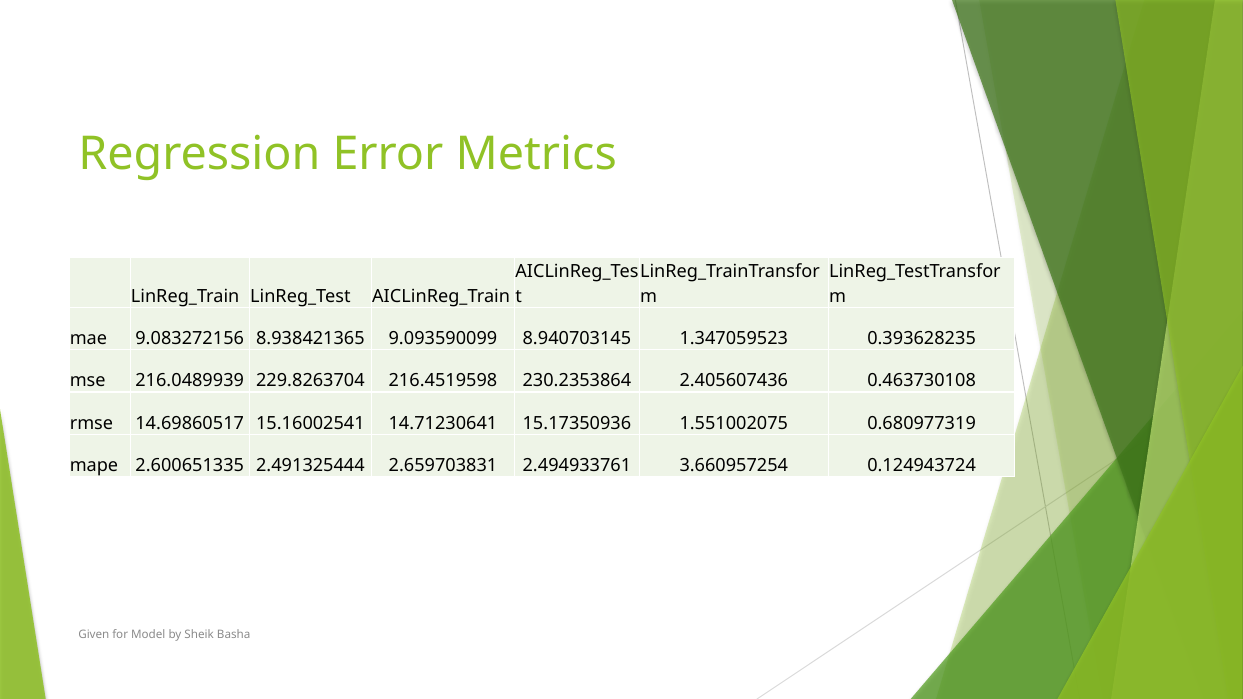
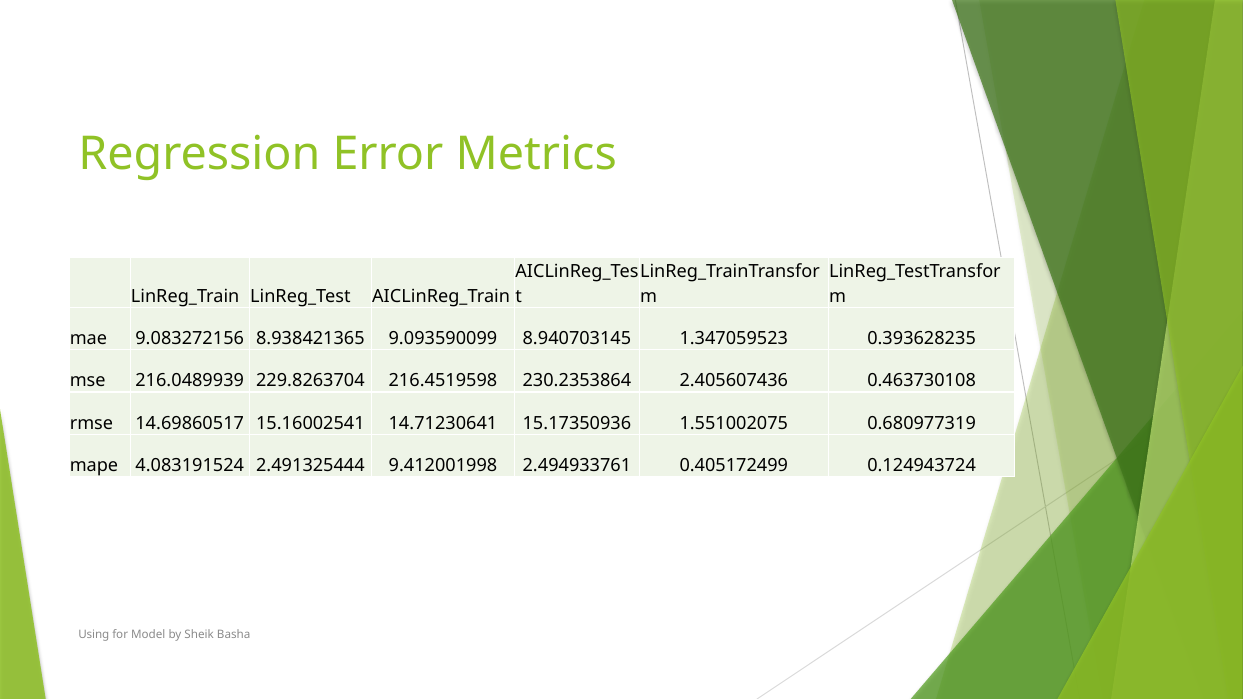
2.600651335: 2.600651335 -> 4.083191524
2.659703831: 2.659703831 -> 9.412001998
3.660957254: 3.660957254 -> 0.405172499
Given: Given -> Using
